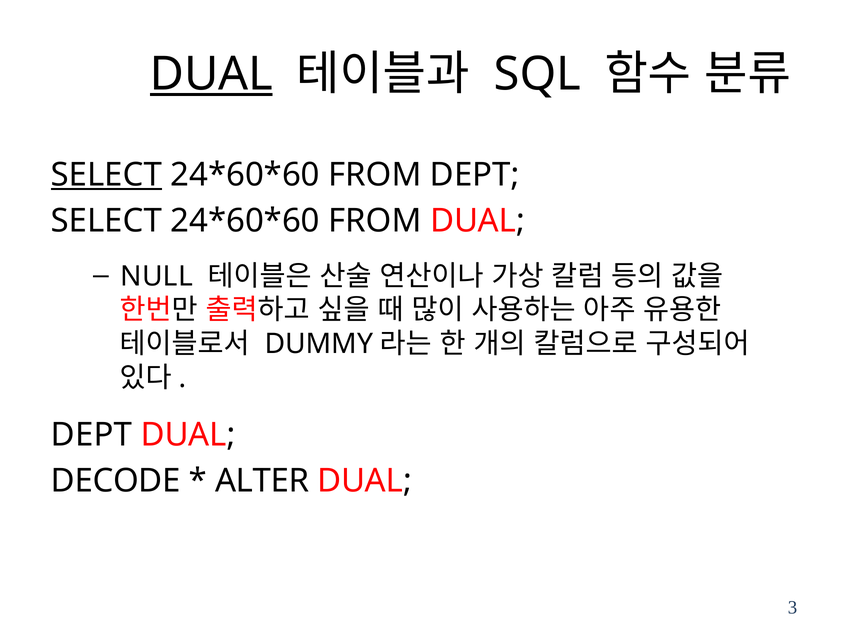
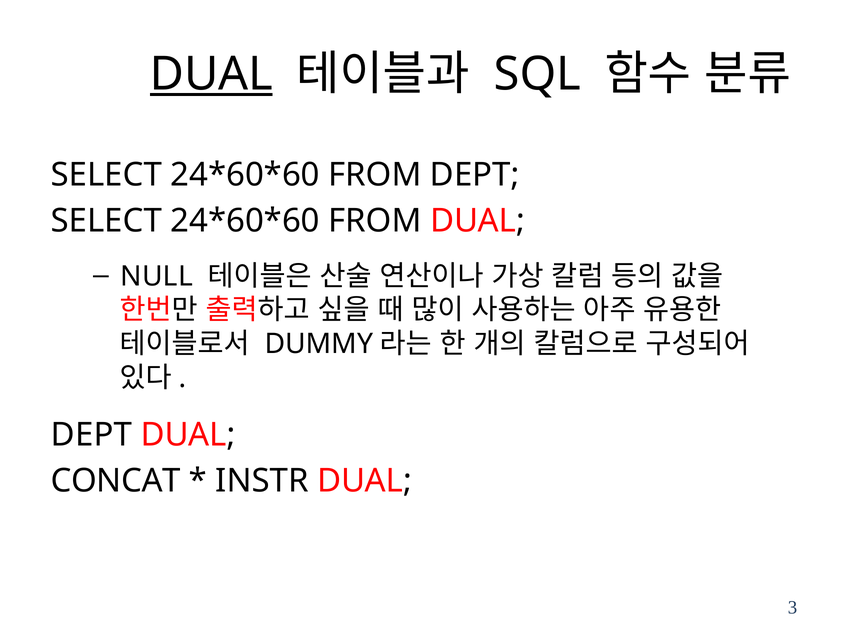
SELECT at (106, 175) underline: present -> none
DECODE: DECODE -> CONCAT
ALTER: ALTER -> INSTR
